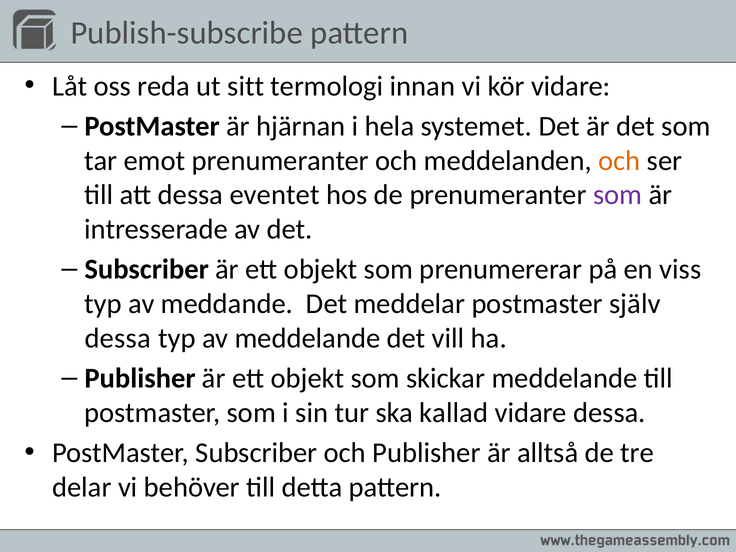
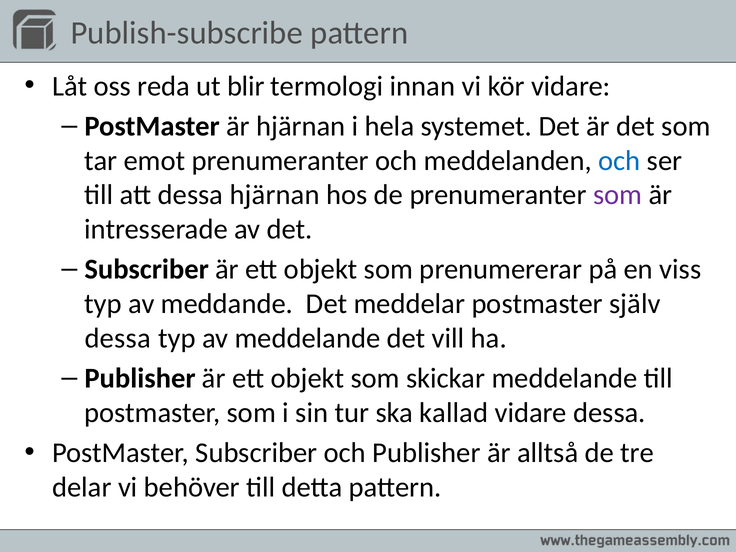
sitt: sitt -> blir
och at (619, 161) colour: orange -> blue
dessa eventet: eventet -> hjärnan
